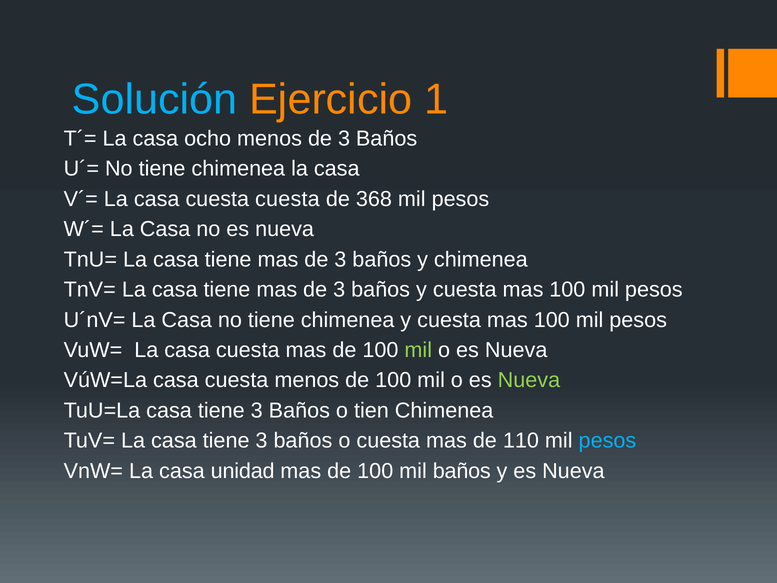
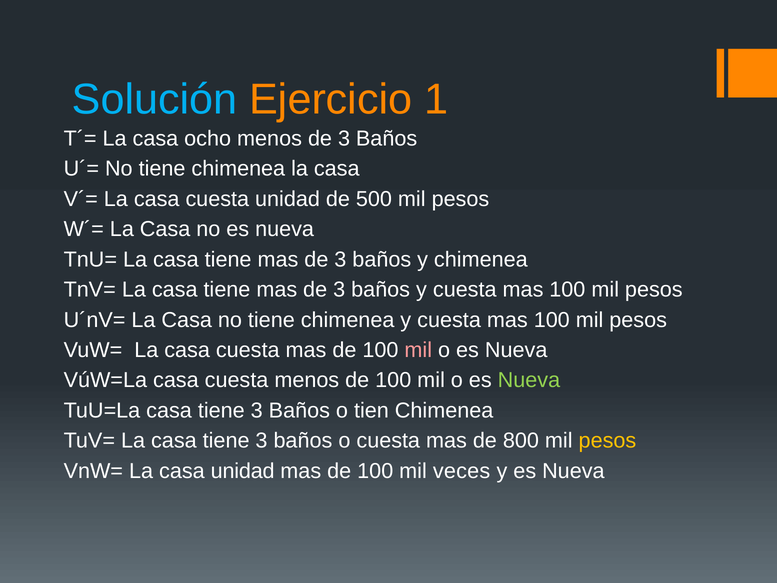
cuesta cuesta: cuesta -> unidad
368: 368 -> 500
mil at (418, 350) colour: light green -> pink
110: 110 -> 800
pesos at (607, 441) colour: light blue -> yellow
mil baños: baños -> veces
